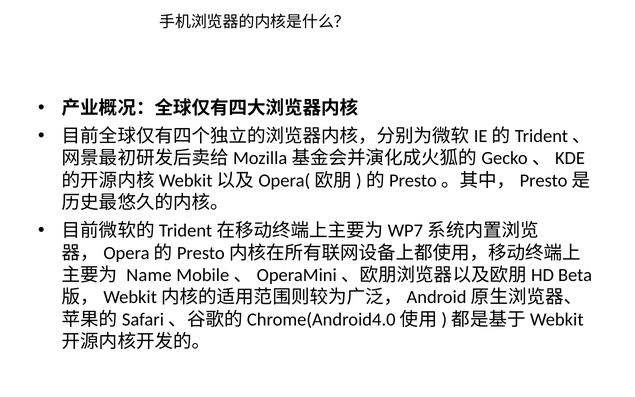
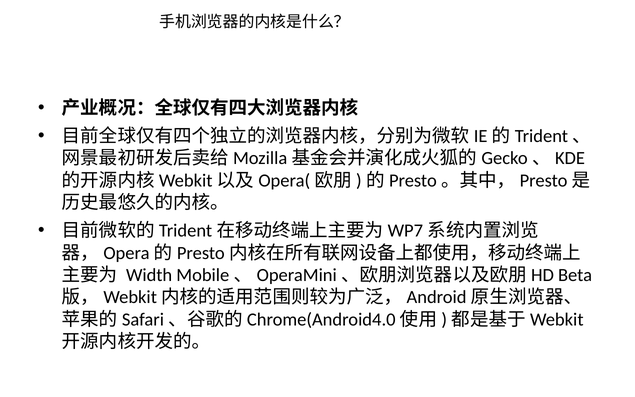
Name: Name -> Width
